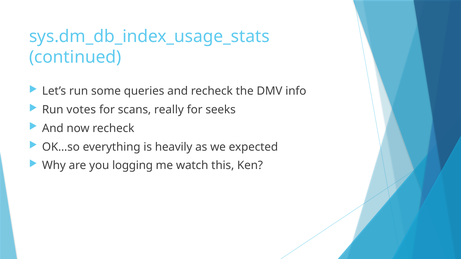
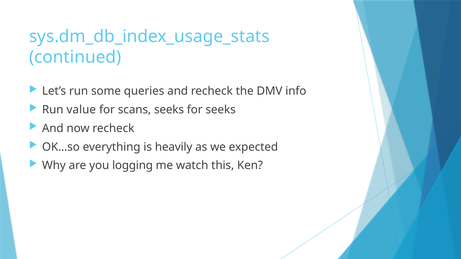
votes: votes -> value
scans really: really -> seeks
